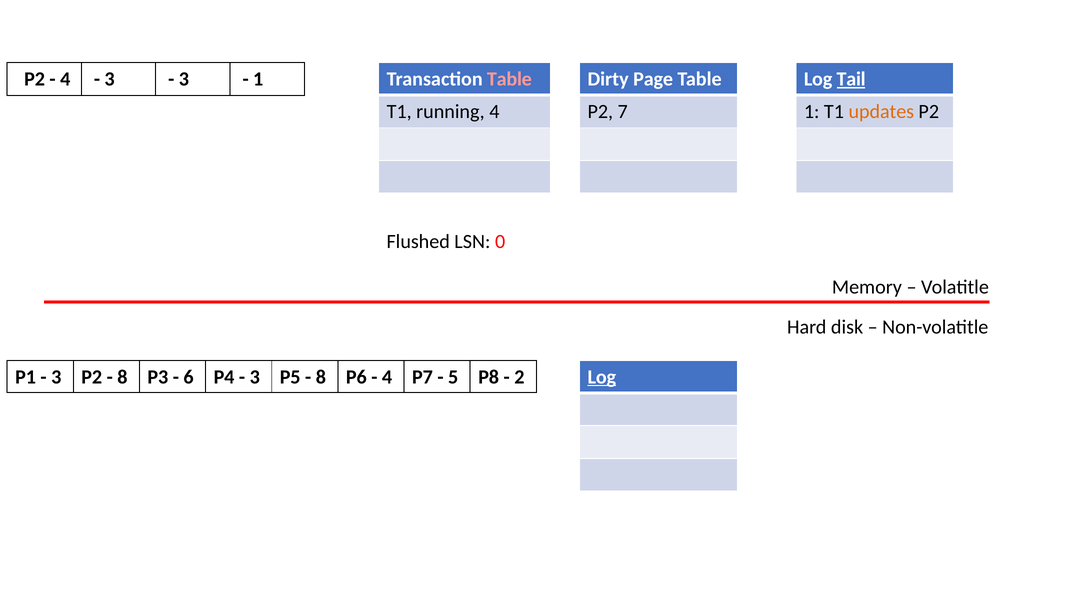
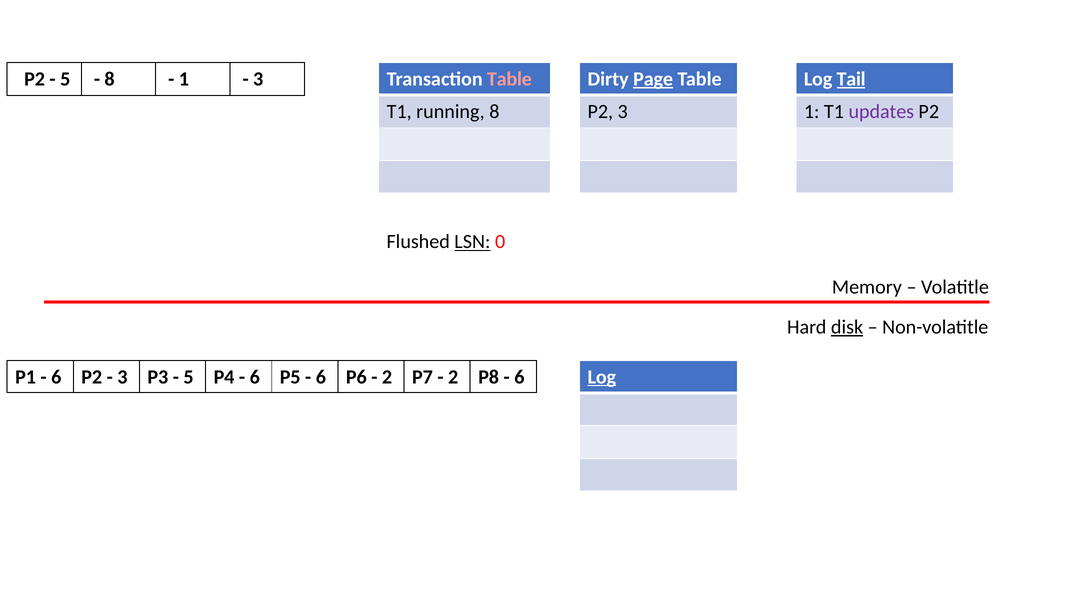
Page underline: none -> present
4 at (65, 79): 4 -> 5
3 at (110, 79): 3 -> 8
3 at (184, 79): 3 -> 1
1 at (258, 79): 1 -> 3
running 4: 4 -> 8
P2 7: 7 -> 3
updates colour: orange -> purple
LSN underline: none -> present
disk underline: none -> present
3 at (56, 377): 3 -> 6
8 at (122, 377): 8 -> 3
6 at (189, 377): 6 -> 5
3 at (255, 377): 3 -> 6
8 at (321, 377): 8 -> 6
4 at (387, 377): 4 -> 2
5 at (453, 377): 5 -> 2
2 at (519, 377): 2 -> 6
